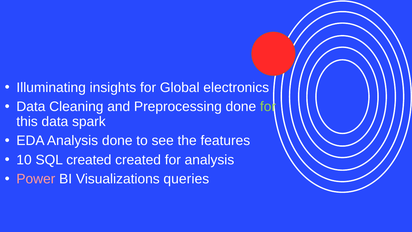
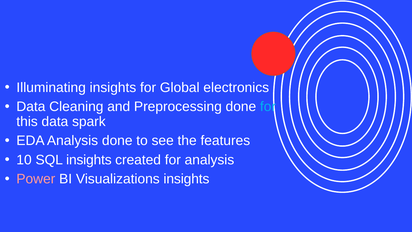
for at (268, 107) colour: light green -> light blue
SQL created: created -> insights
Visualizations queries: queries -> insights
